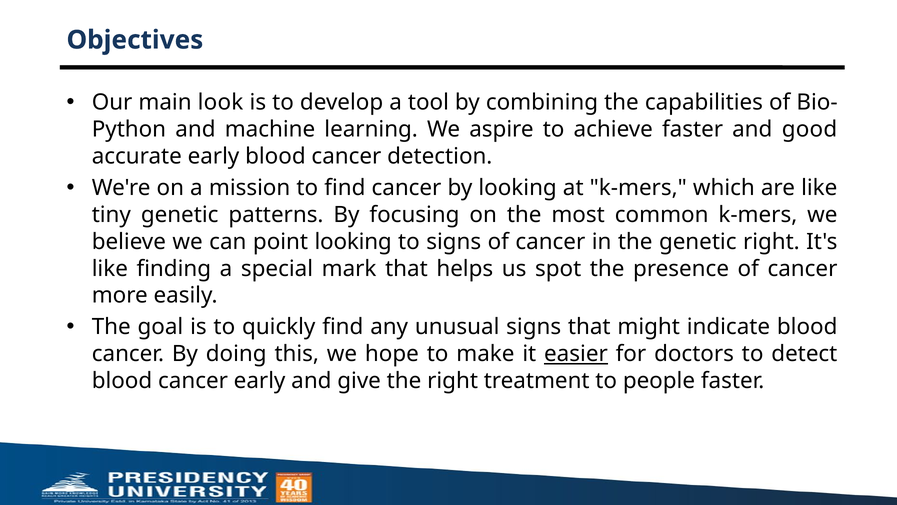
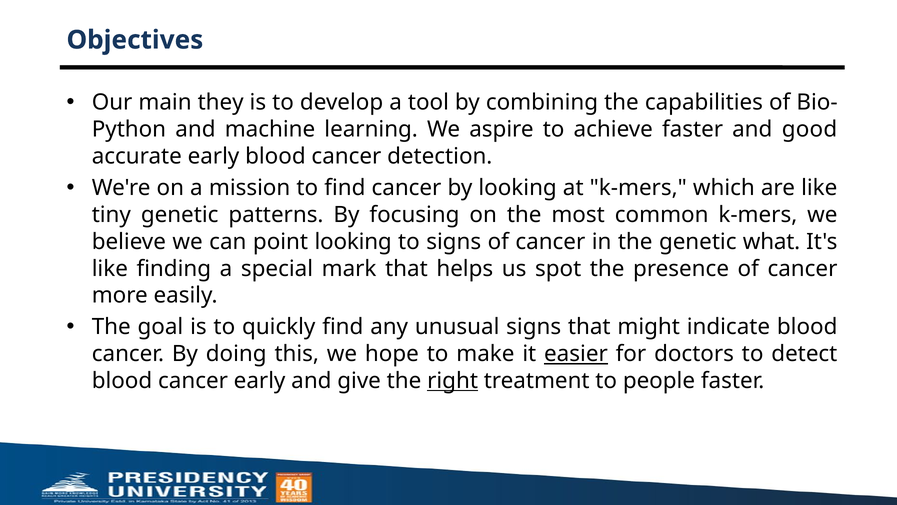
look: look -> they
genetic right: right -> what
right at (453, 381) underline: none -> present
